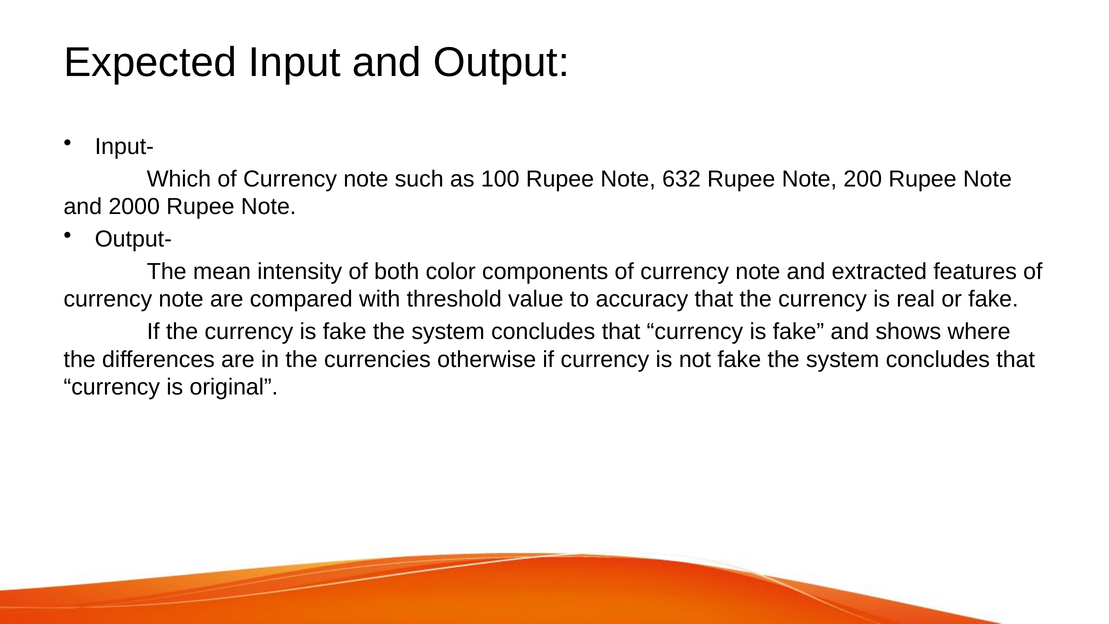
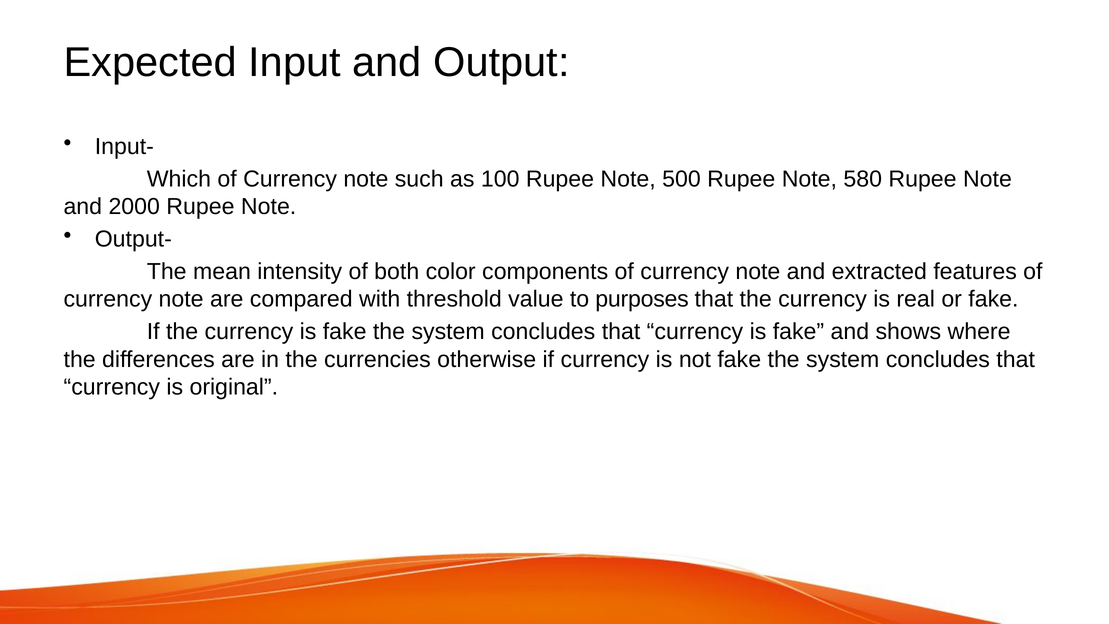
632: 632 -> 500
200: 200 -> 580
accuracy: accuracy -> purposes
